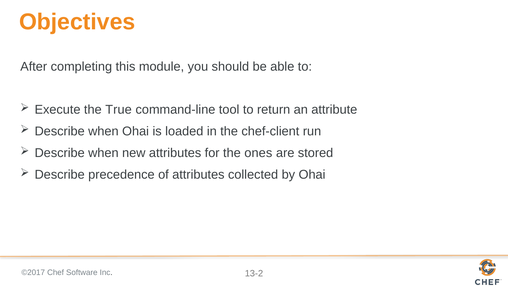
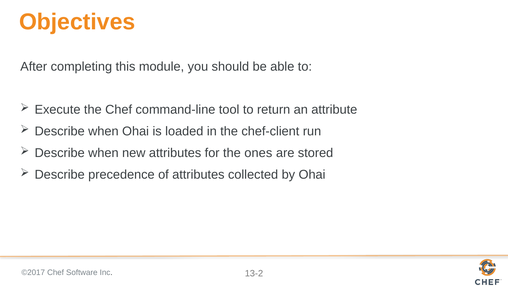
the True: True -> Chef
